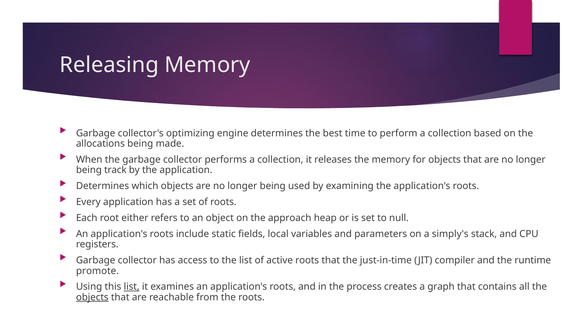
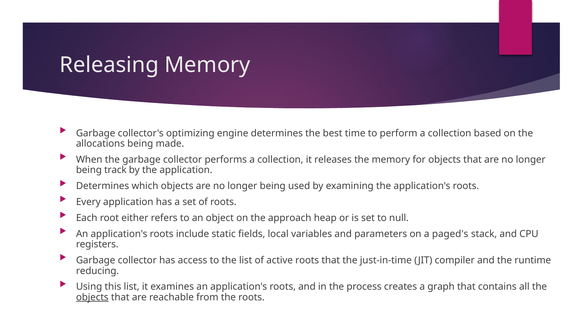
simply's: simply's -> paged's
promote: promote -> reducing
list at (132, 287) underline: present -> none
